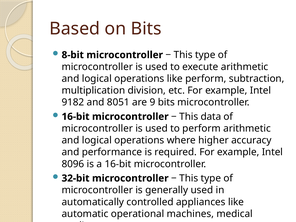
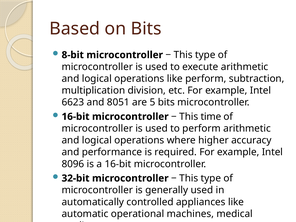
9182: 9182 -> 6623
9: 9 -> 5
data: data -> time
